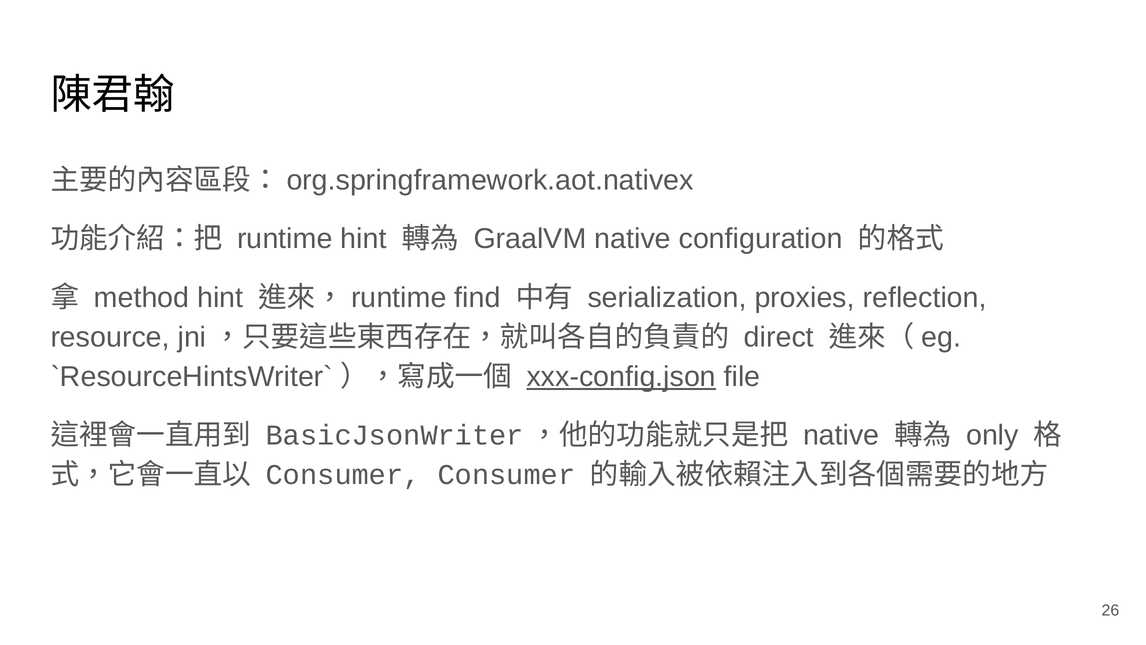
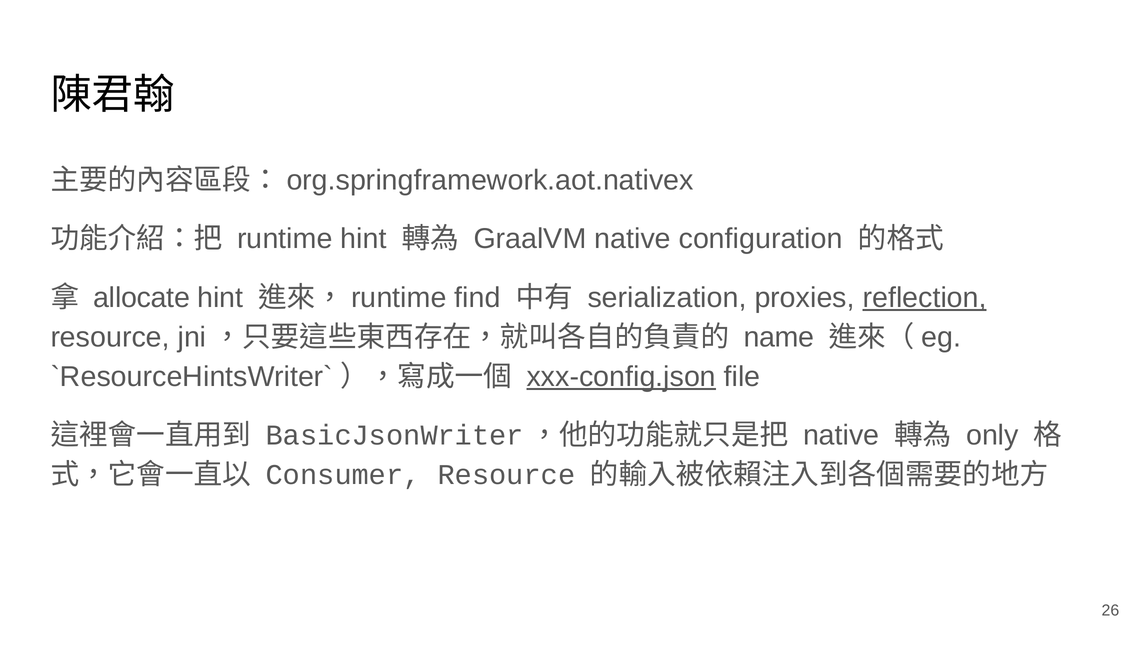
method: method -> allocate
reflection underline: none -> present
direct: direct -> name
Consumer Consumer: Consumer -> Resource
